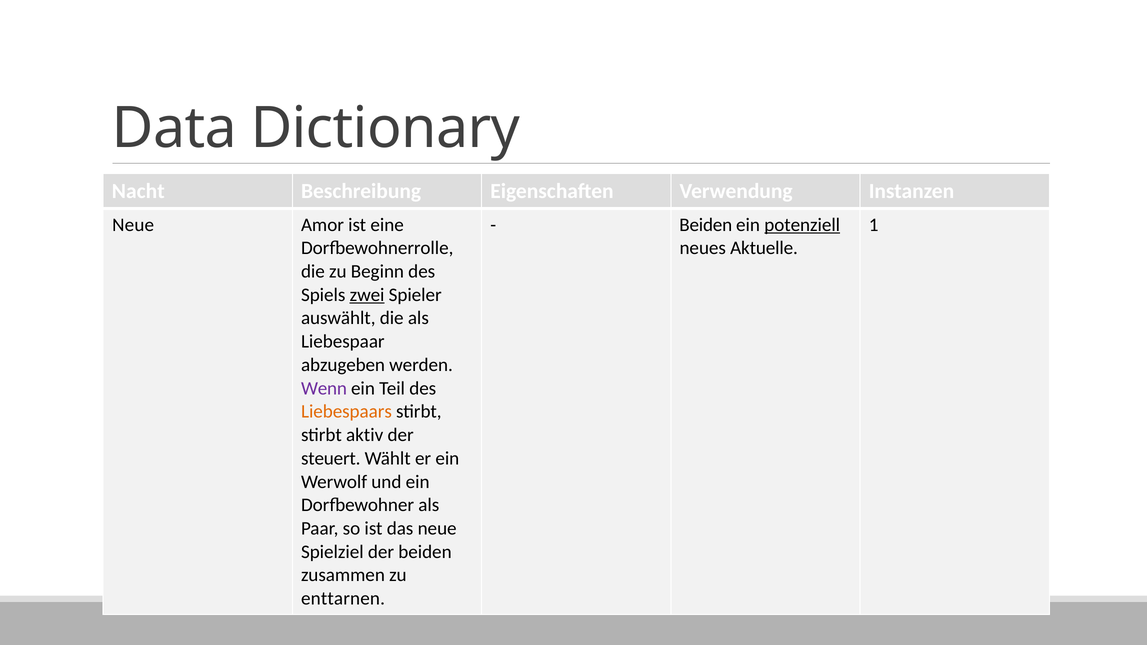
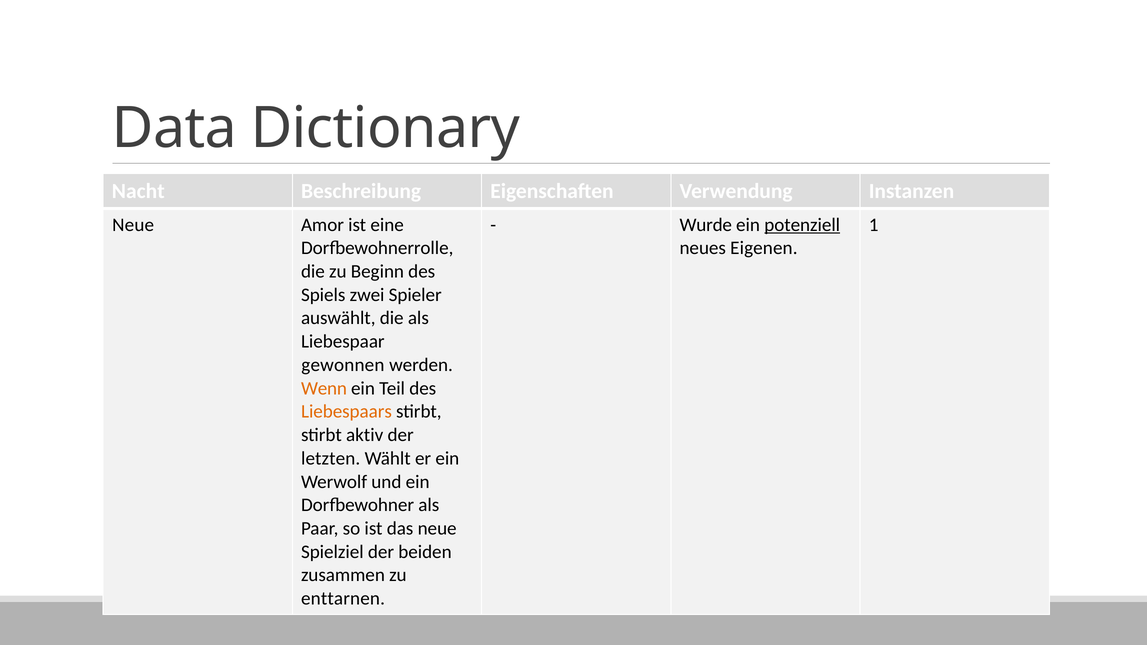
Beiden at (706, 225): Beiden -> Wurde
Aktuelle: Aktuelle -> Eigenen
zwei underline: present -> none
abzugeben: abzugeben -> gewonnen
Wenn colour: purple -> orange
steuert: steuert -> letzten
